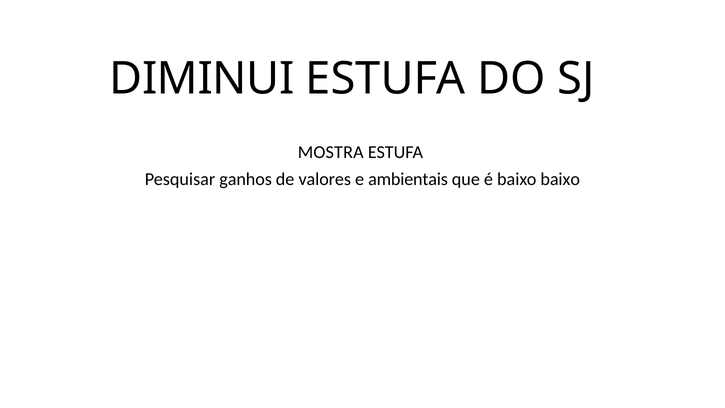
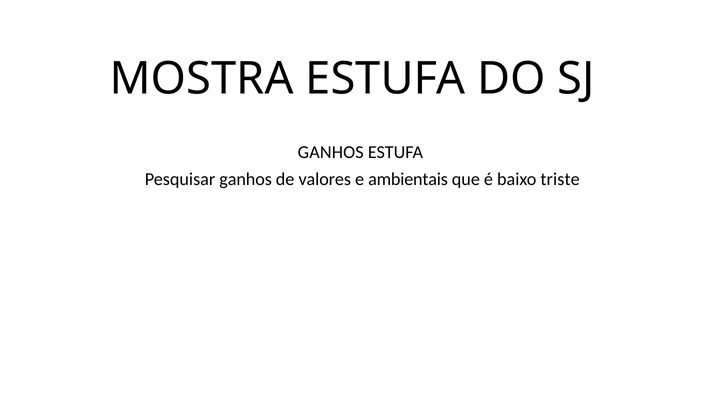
DIMINUI: DIMINUI -> MOSTRA
MOSTRA at (331, 152): MOSTRA -> GANHOS
baixo baixo: baixo -> triste
